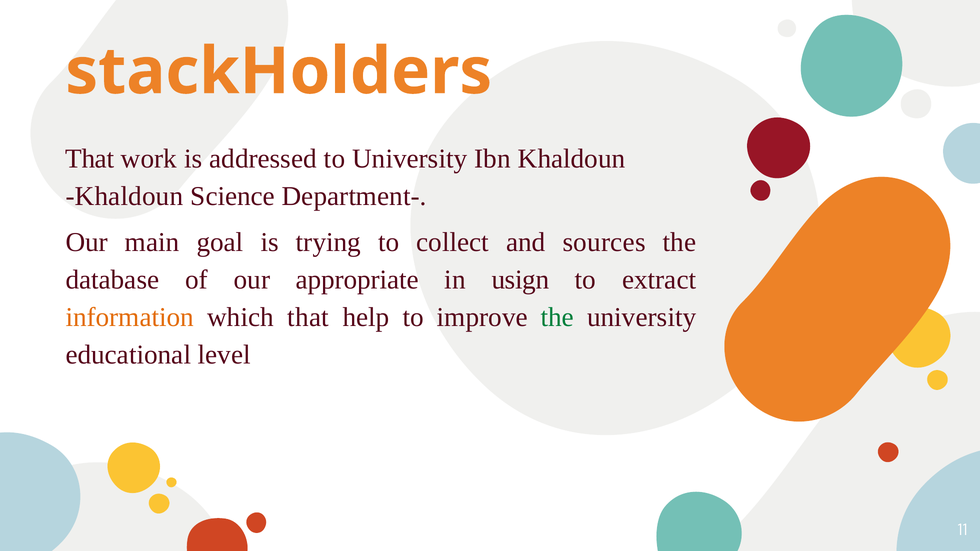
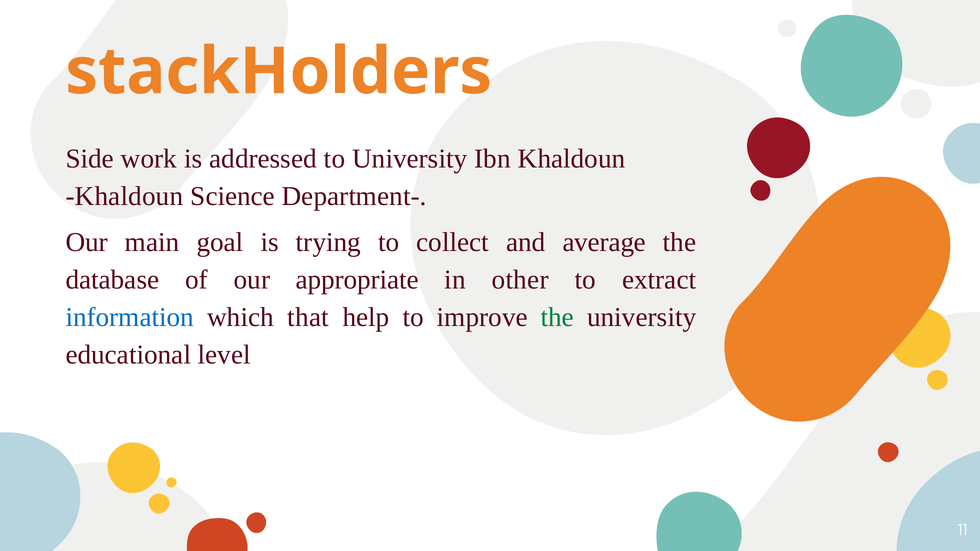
That at (90, 159): That -> Side
sources: sources -> average
usign: usign -> other
information colour: orange -> blue
